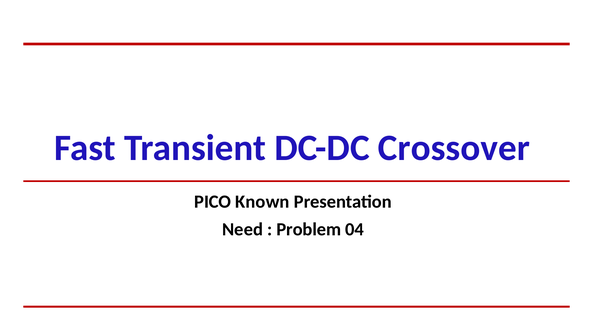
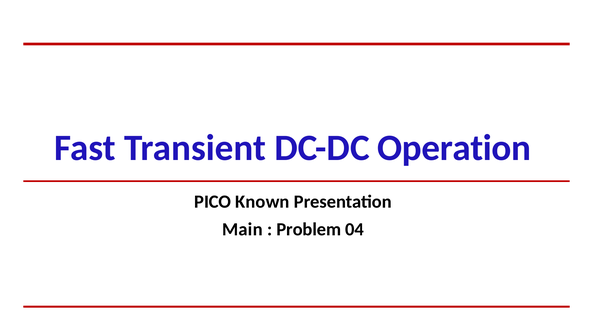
Crossover: Crossover -> Operation
Need: Need -> Main
